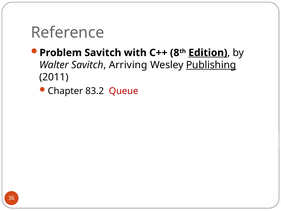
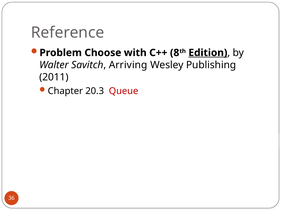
Problem Savitch: Savitch -> Choose
Publishing underline: present -> none
83.2: 83.2 -> 20.3
